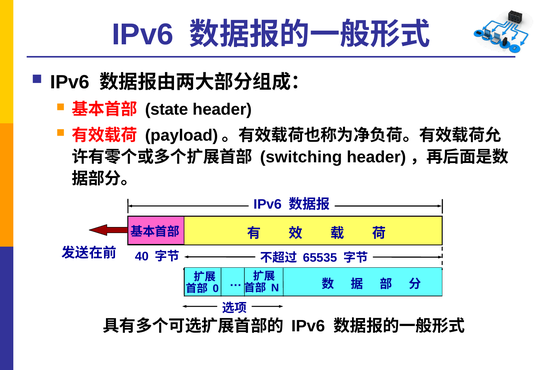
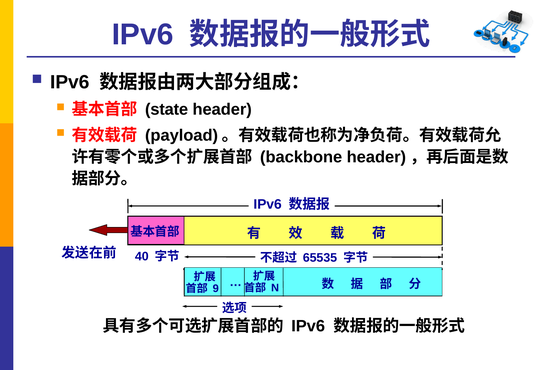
switching: switching -> backbone
0: 0 -> 9
